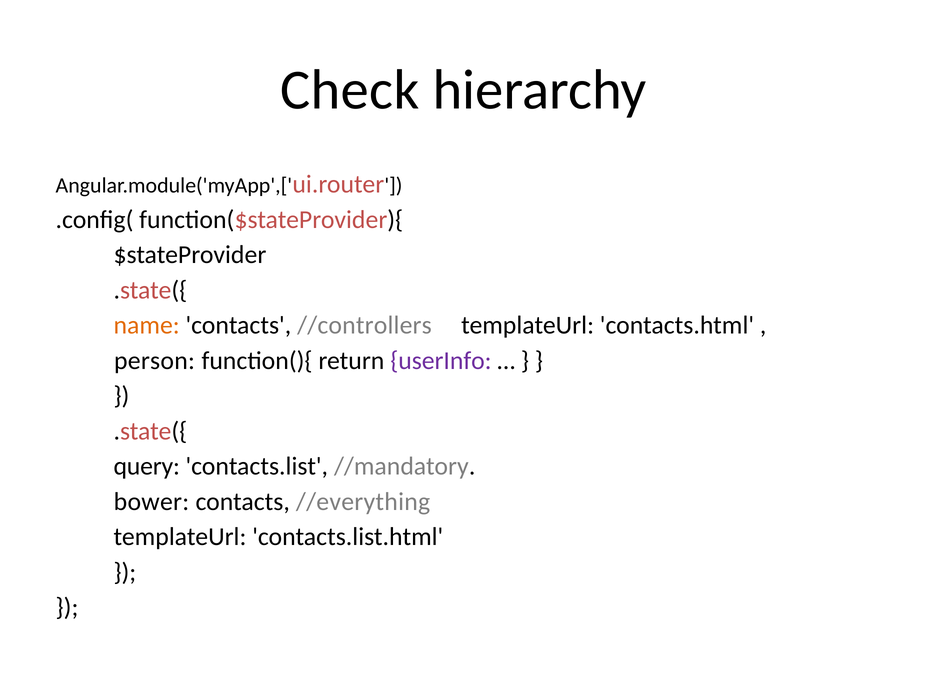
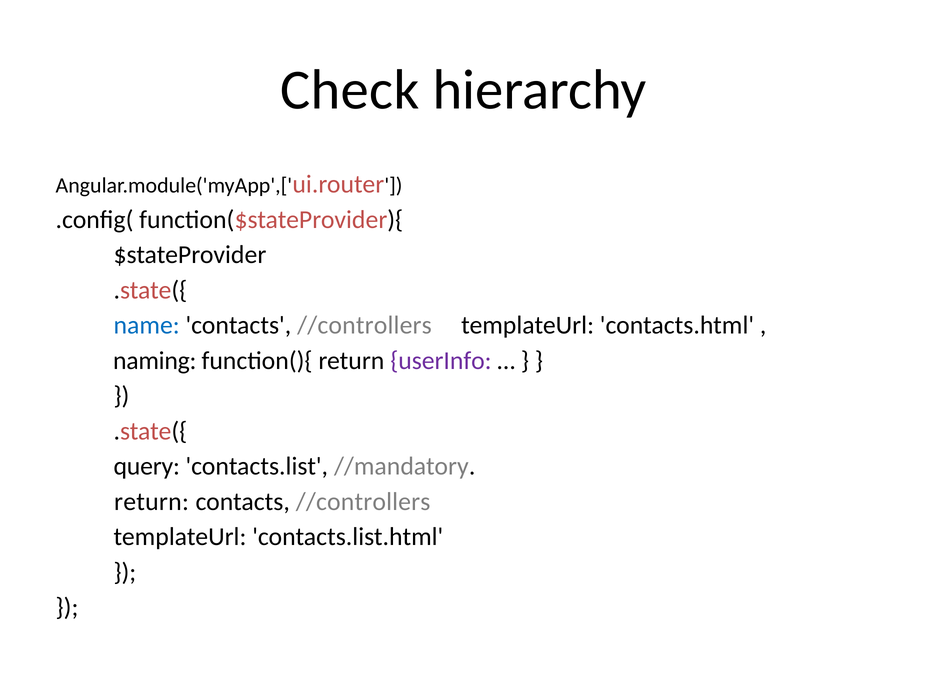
name colour: orange -> blue
person: person -> naming
bower at (151, 501): bower -> return
//everything at (363, 501): //everything -> //controllers
